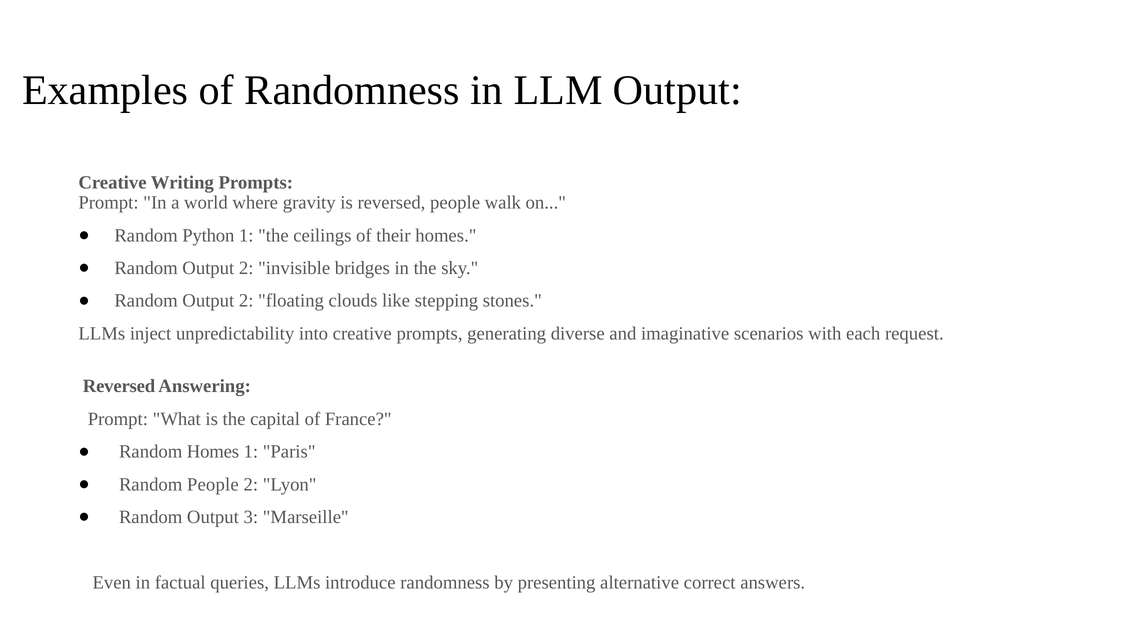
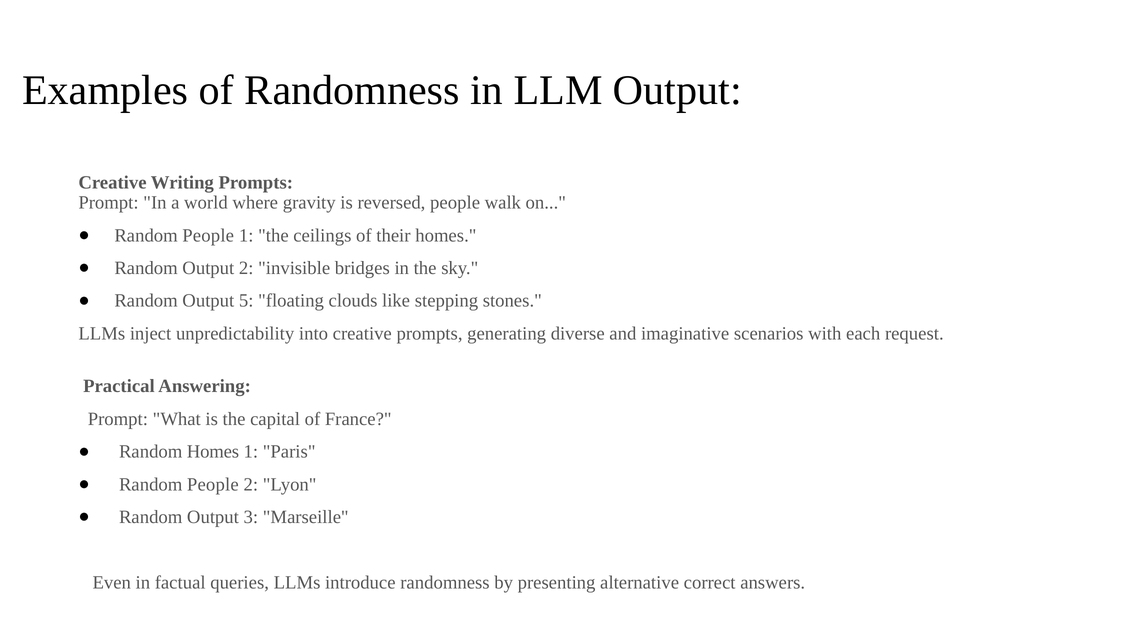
Python at (208, 235): Python -> People
2 at (246, 301): 2 -> 5
Reversed at (119, 386): Reversed -> Practical
